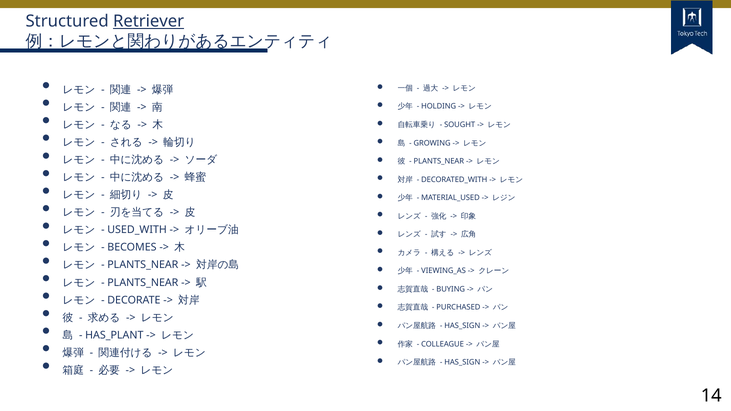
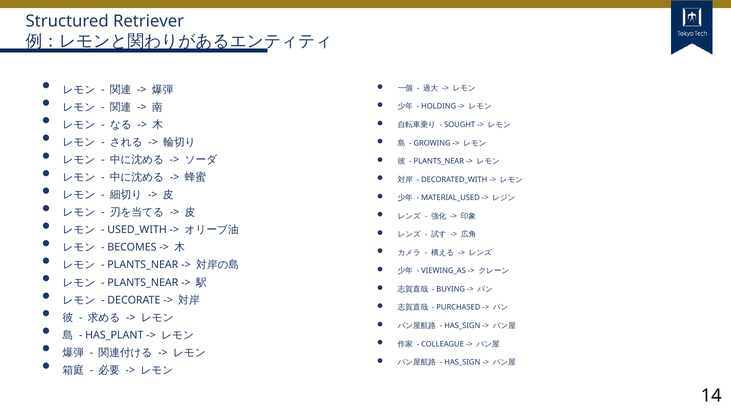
Retriever underline: present -> none
